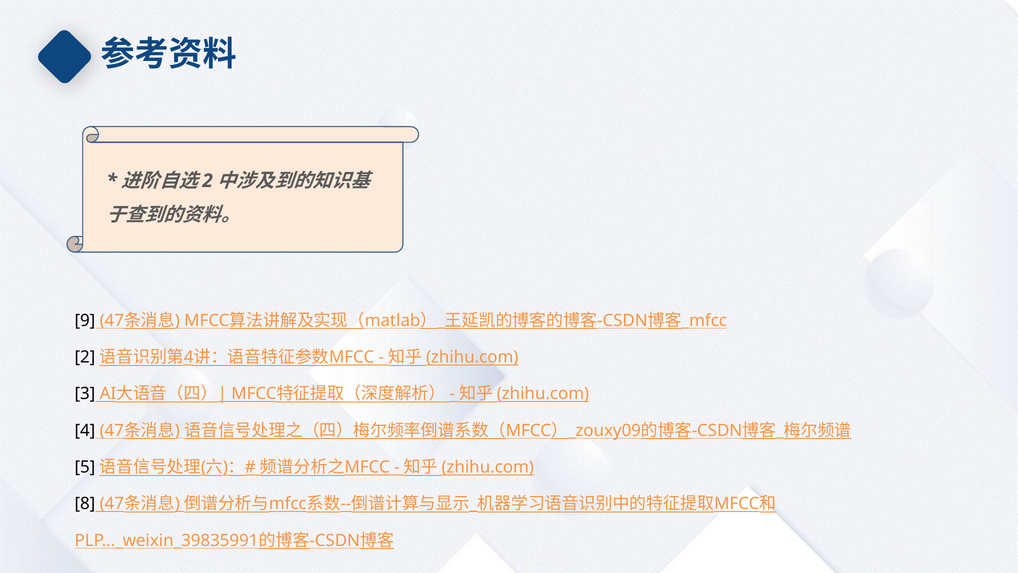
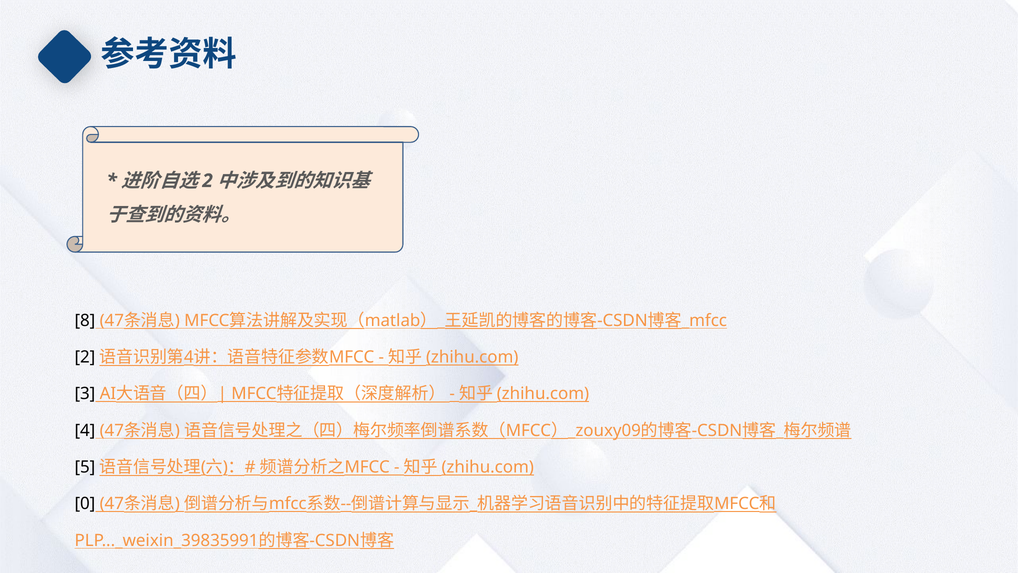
9: 9 -> 8
8: 8 -> 0
